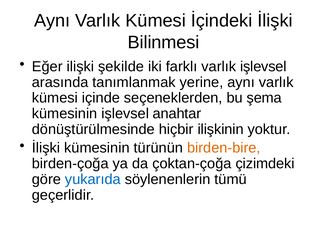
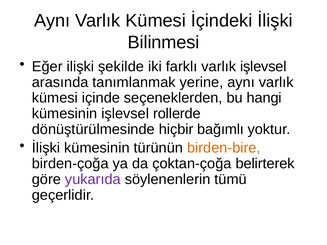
şema: şema -> hangi
anahtar: anahtar -> rollerde
ilişkinin: ilişkinin -> bağımlı
çizimdeki: çizimdeki -> belirterek
yukarıda colour: blue -> purple
